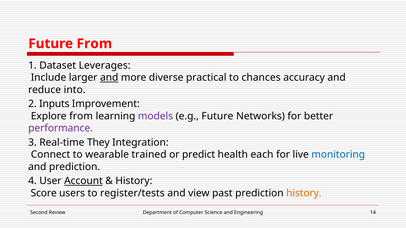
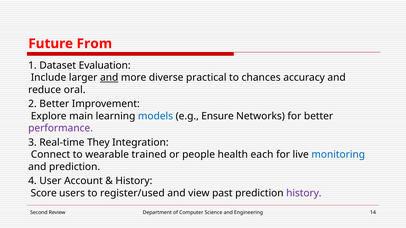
Leverages: Leverages -> Evaluation
into: into -> oral
2 Inputs: Inputs -> Better
Explore from: from -> main
models colour: purple -> blue
e.g Future: Future -> Ensure
predict: predict -> people
Account underline: present -> none
register/tests: register/tests -> register/used
history at (304, 193) colour: orange -> purple
